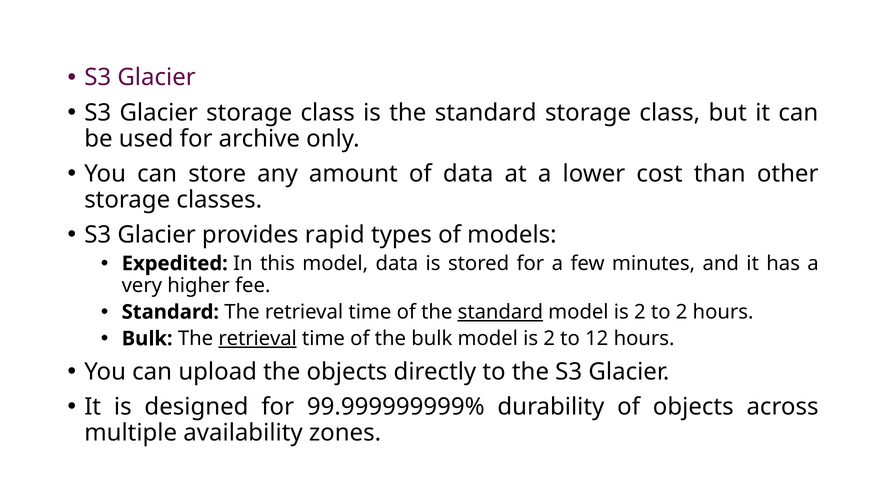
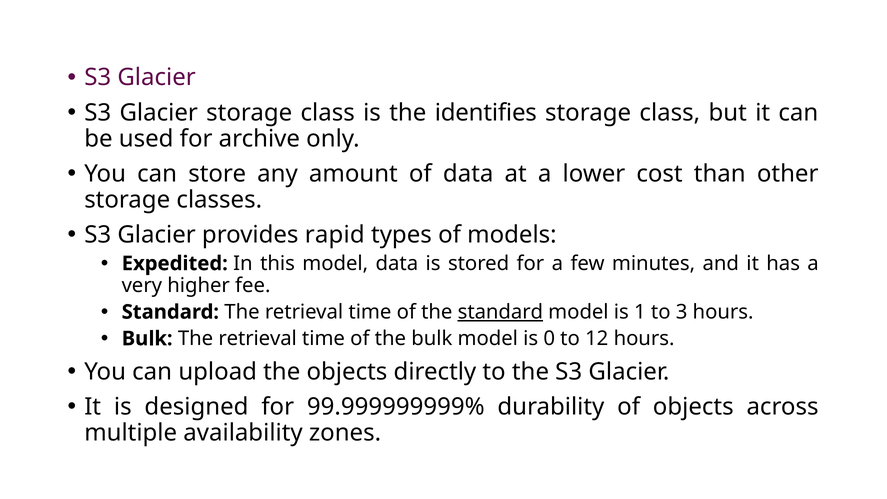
is the standard: standard -> identifies
2 at (640, 312): 2 -> 1
to 2: 2 -> 3
retrieval at (258, 339) underline: present -> none
bulk model is 2: 2 -> 0
